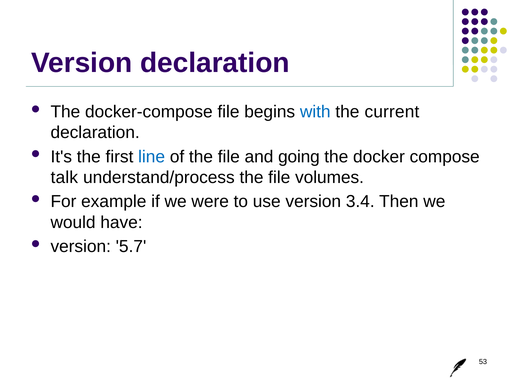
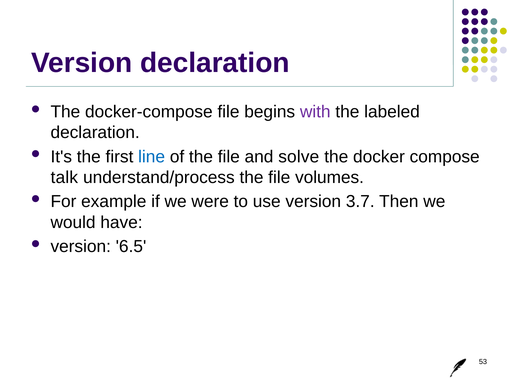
with colour: blue -> purple
current: current -> labeled
going: going -> solve
3.4: 3.4 -> 3.7
5.7: 5.7 -> 6.5
